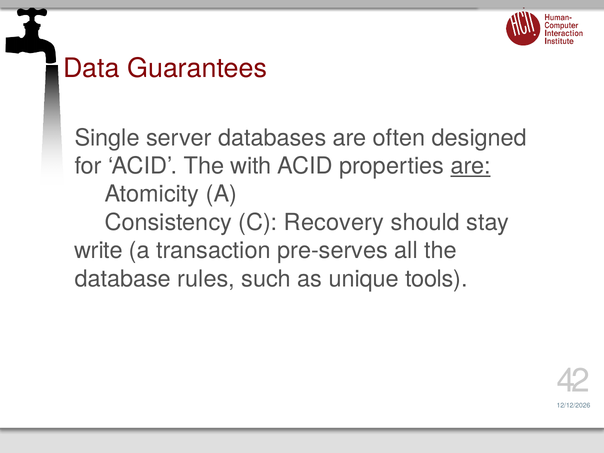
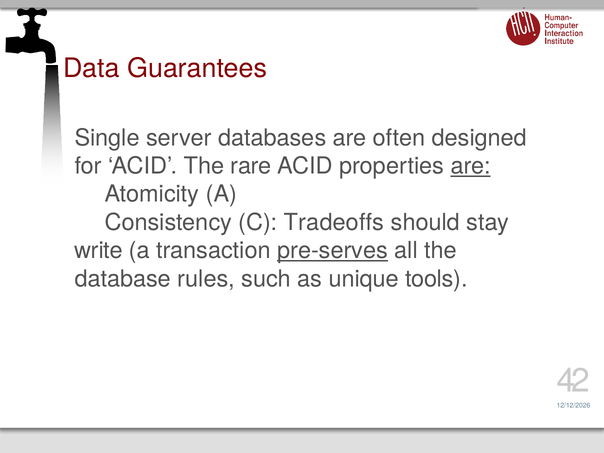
with: with -> rare
Recovery: Recovery -> Tradeoffs
pre-serves underline: none -> present
